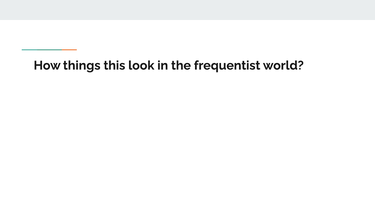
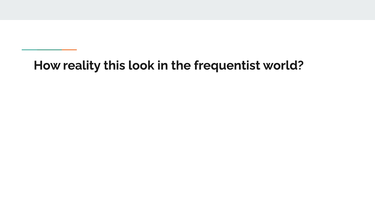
things: things -> reality
